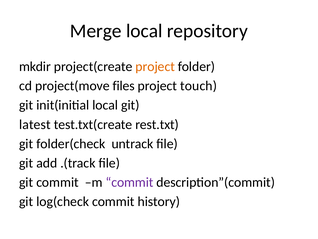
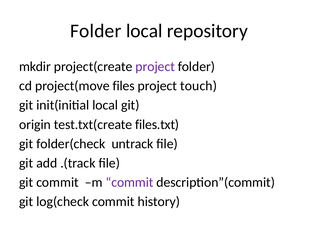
Merge at (96, 31): Merge -> Folder
project at (155, 66) colour: orange -> purple
latest: latest -> origin
rest.txt: rest.txt -> files.txt
